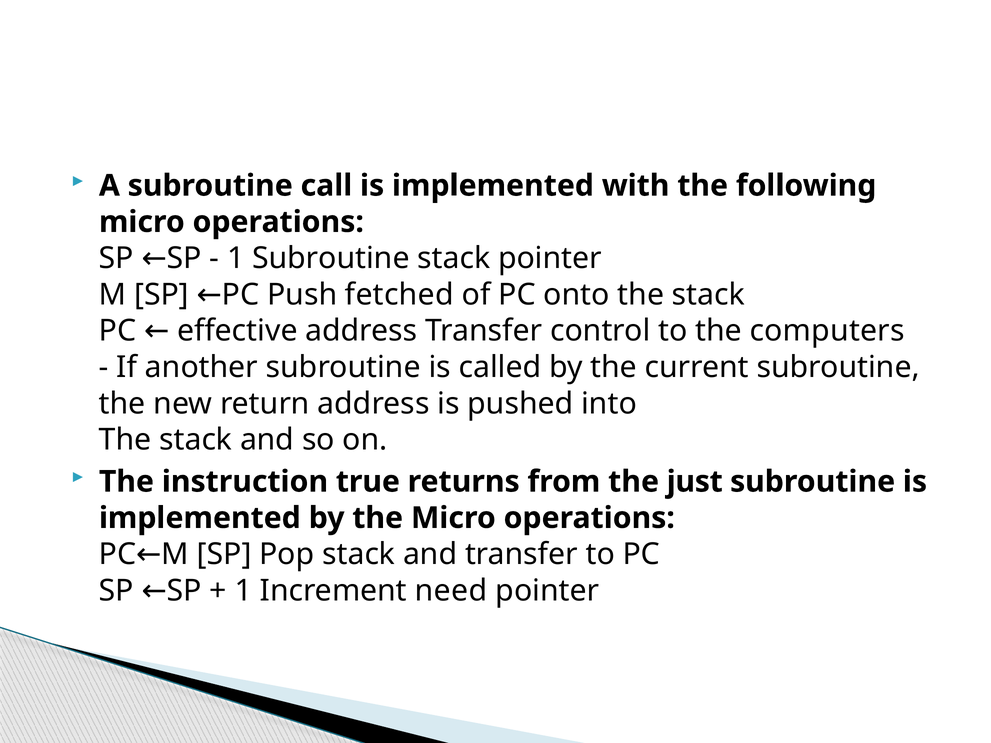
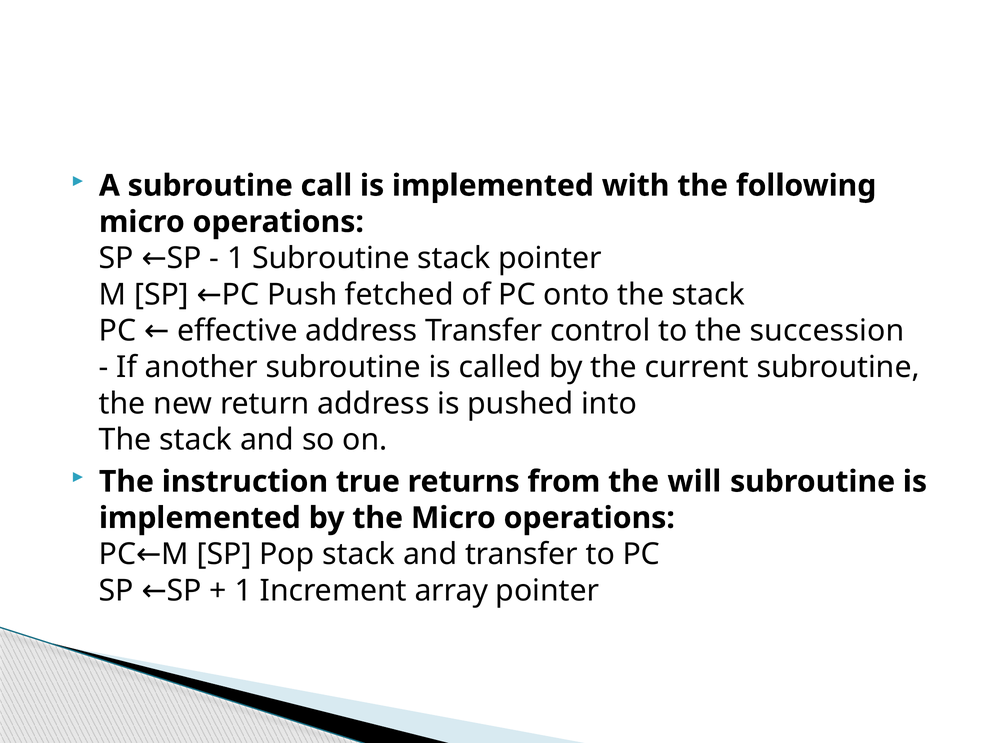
computers: computers -> succession
just: just -> will
need: need -> array
